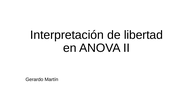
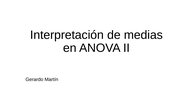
libertad: libertad -> medias
